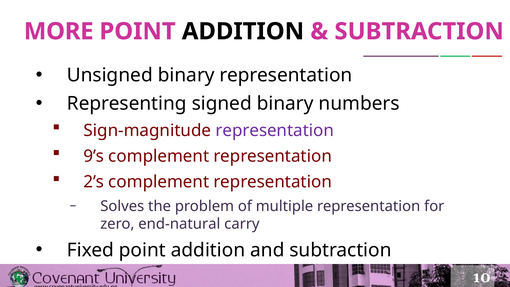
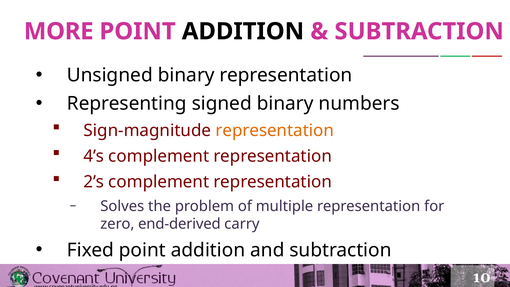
representation at (275, 130) colour: purple -> orange
9’s: 9’s -> 4’s
end-natural: end-natural -> end-derived
